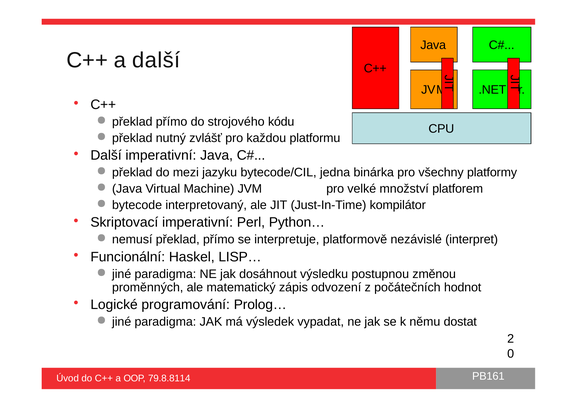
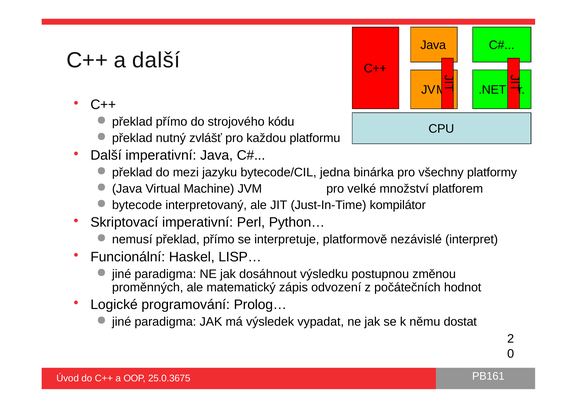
79.8.8114: 79.8.8114 -> 25.0.3675
